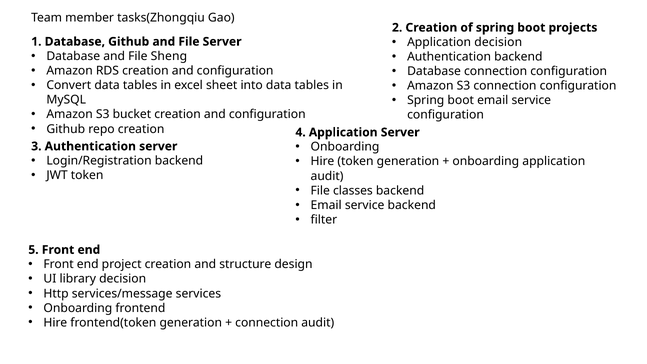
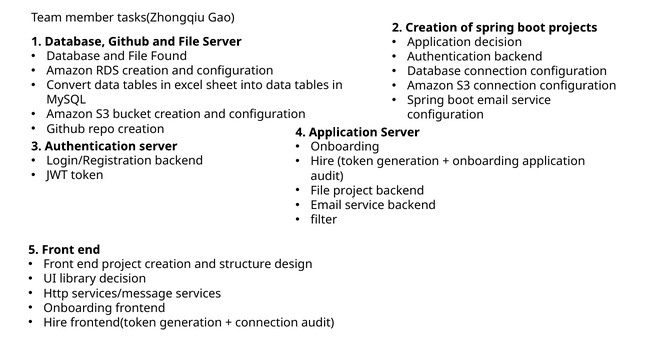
Sheng: Sheng -> Found
File classes: classes -> project
